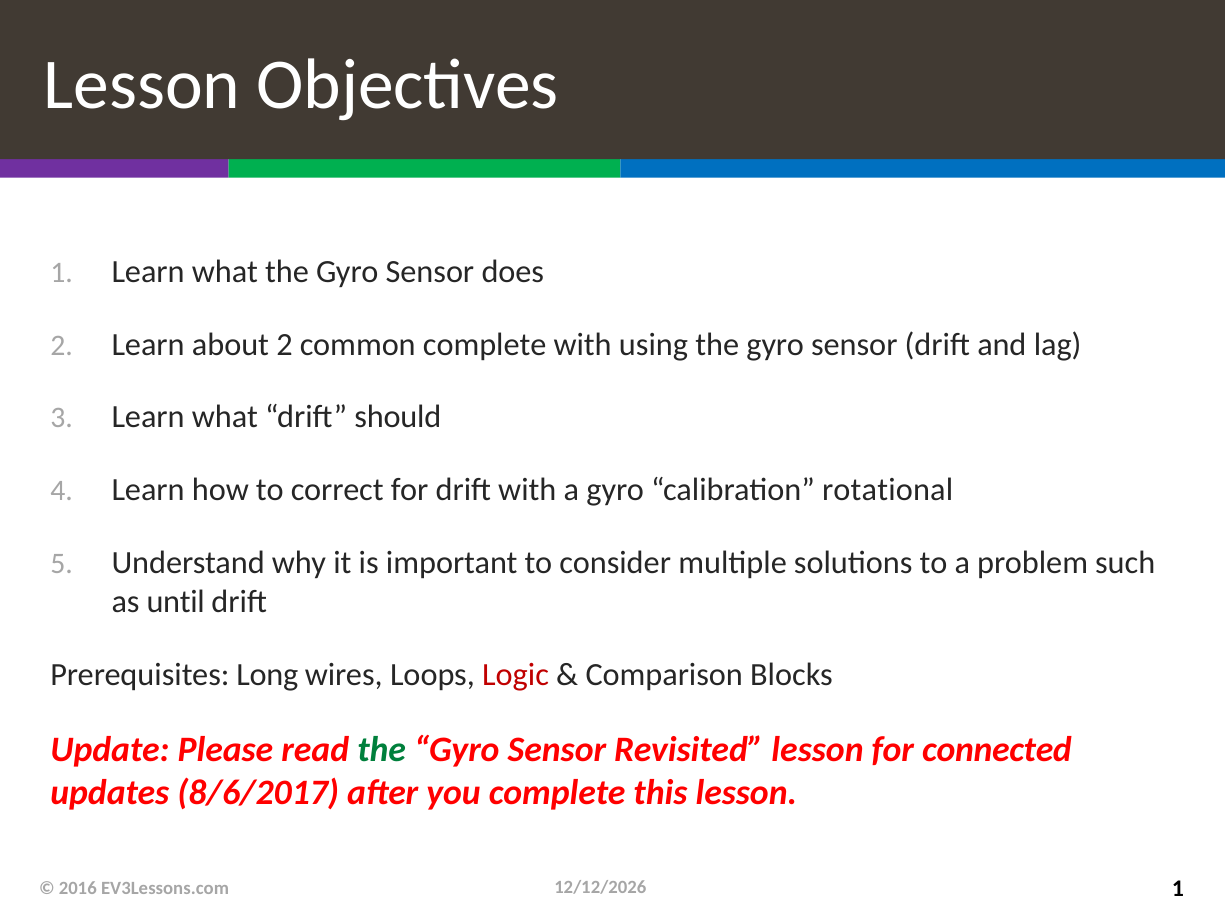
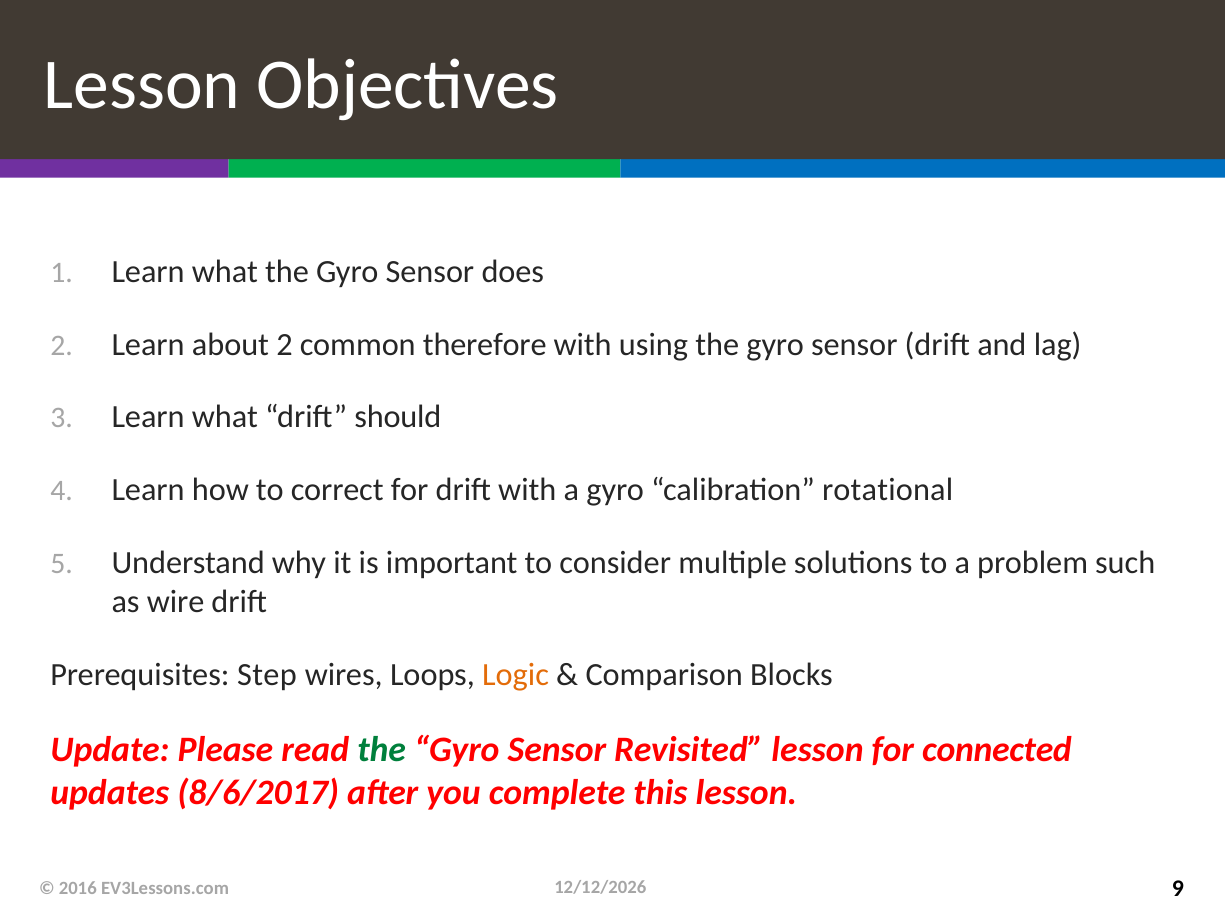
common complete: complete -> therefore
until: until -> wire
Long: Long -> Step
Logic colour: red -> orange
EV3Lessons.com 1: 1 -> 9
